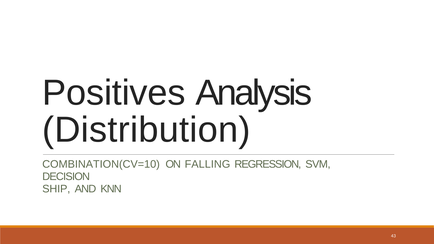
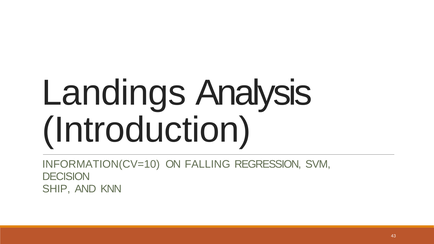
Positives: Positives -> Landings
Distribution: Distribution -> Introduction
COMBINATION(CV=10: COMBINATION(CV=10 -> INFORMATION(CV=10
